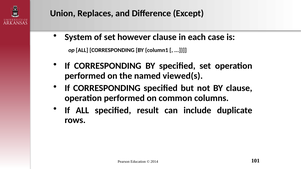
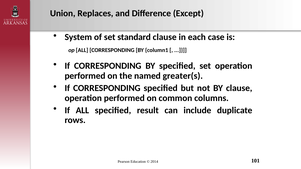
however: however -> standard
viewed(s: viewed(s -> greater(s
